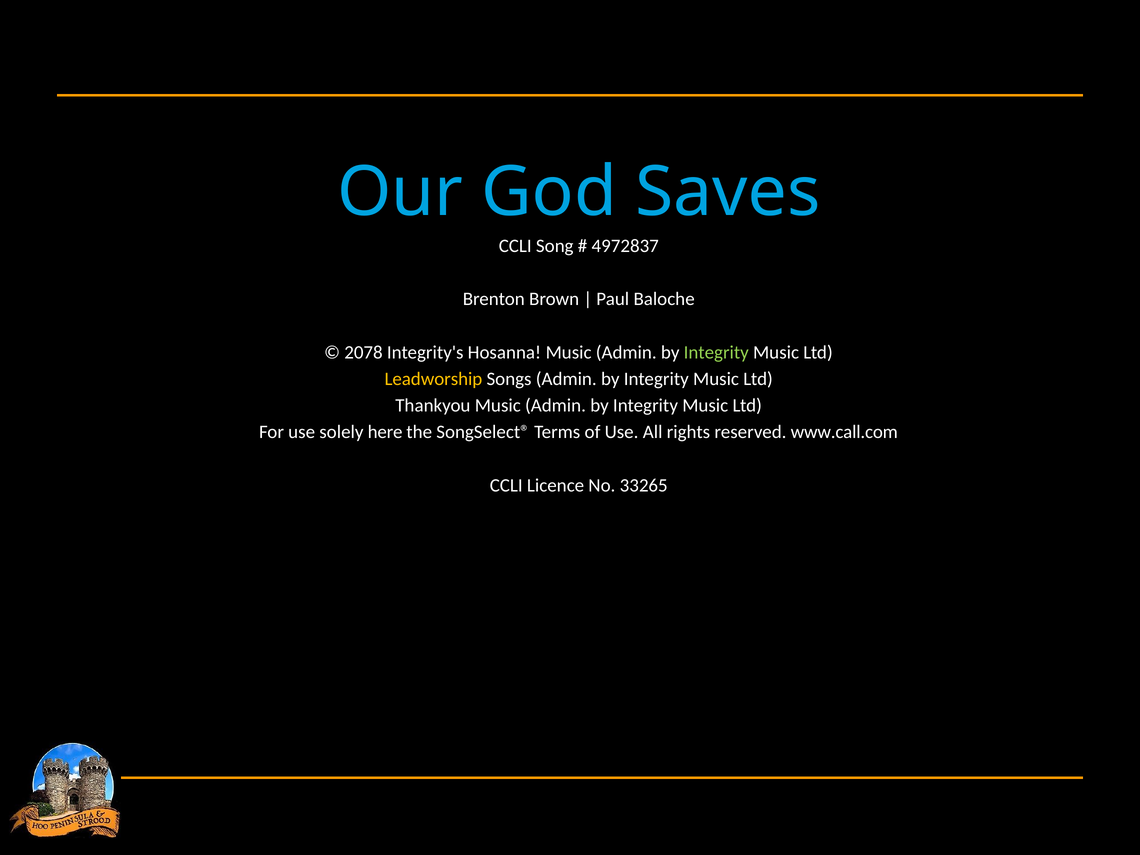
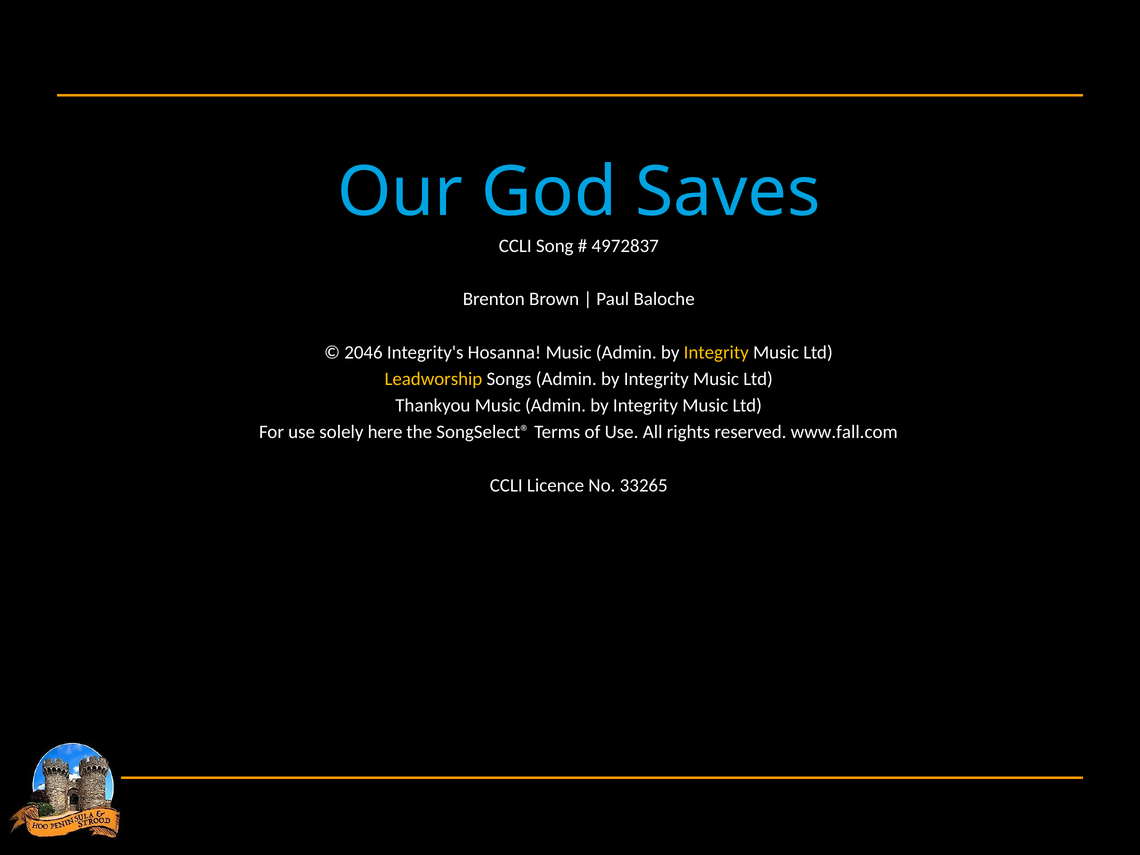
2078: 2078 -> 2046
Integrity at (716, 352) colour: light green -> yellow
www.call.com: www.call.com -> www.fall.com
